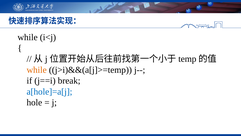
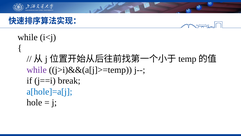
while at (37, 70) colour: orange -> purple
